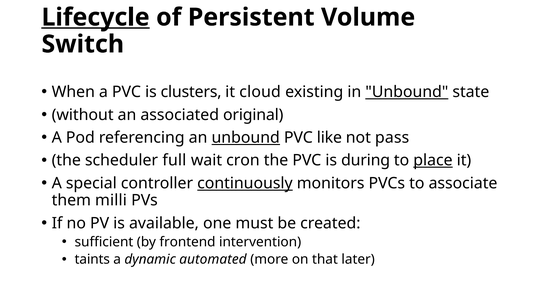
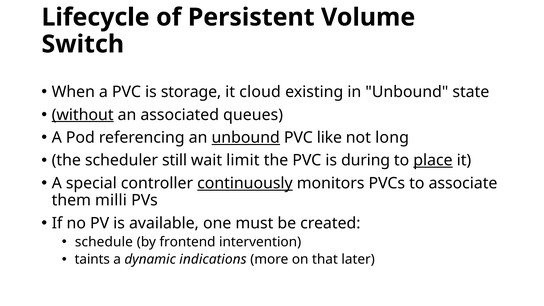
Lifecycle underline: present -> none
clusters: clusters -> storage
Unbound at (407, 92) underline: present -> none
without underline: none -> present
original: original -> queues
pass: pass -> long
full: full -> still
cron: cron -> limit
sufficient: sufficient -> schedule
automated: automated -> indications
